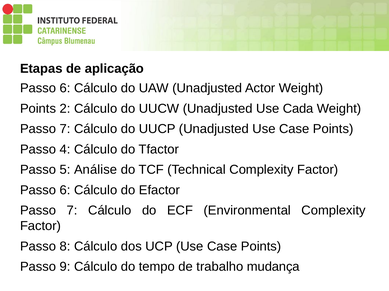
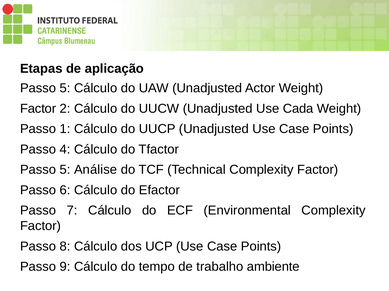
6 at (65, 88): 6 -> 5
Points at (38, 109): Points -> Factor
7 at (65, 129): 7 -> 1
mudança: mudança -> ambiente
